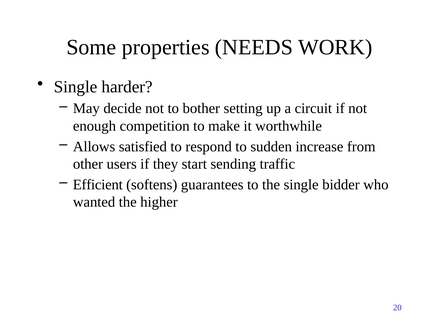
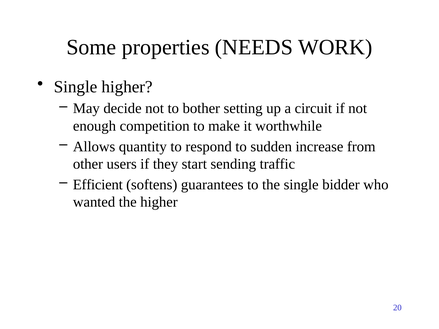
Single harder: harder -> higher
satisfied: satisfied -> quantity
